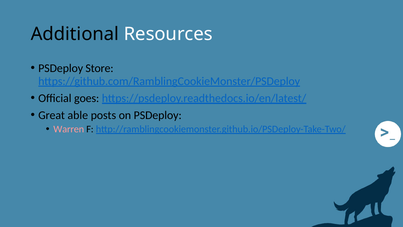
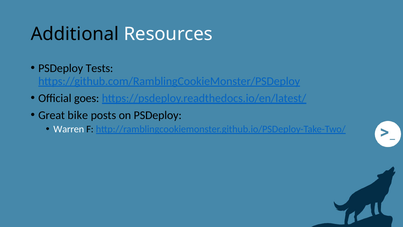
Store: Store -> Tests
able: able -> bike
Warren colour: pink -> white
